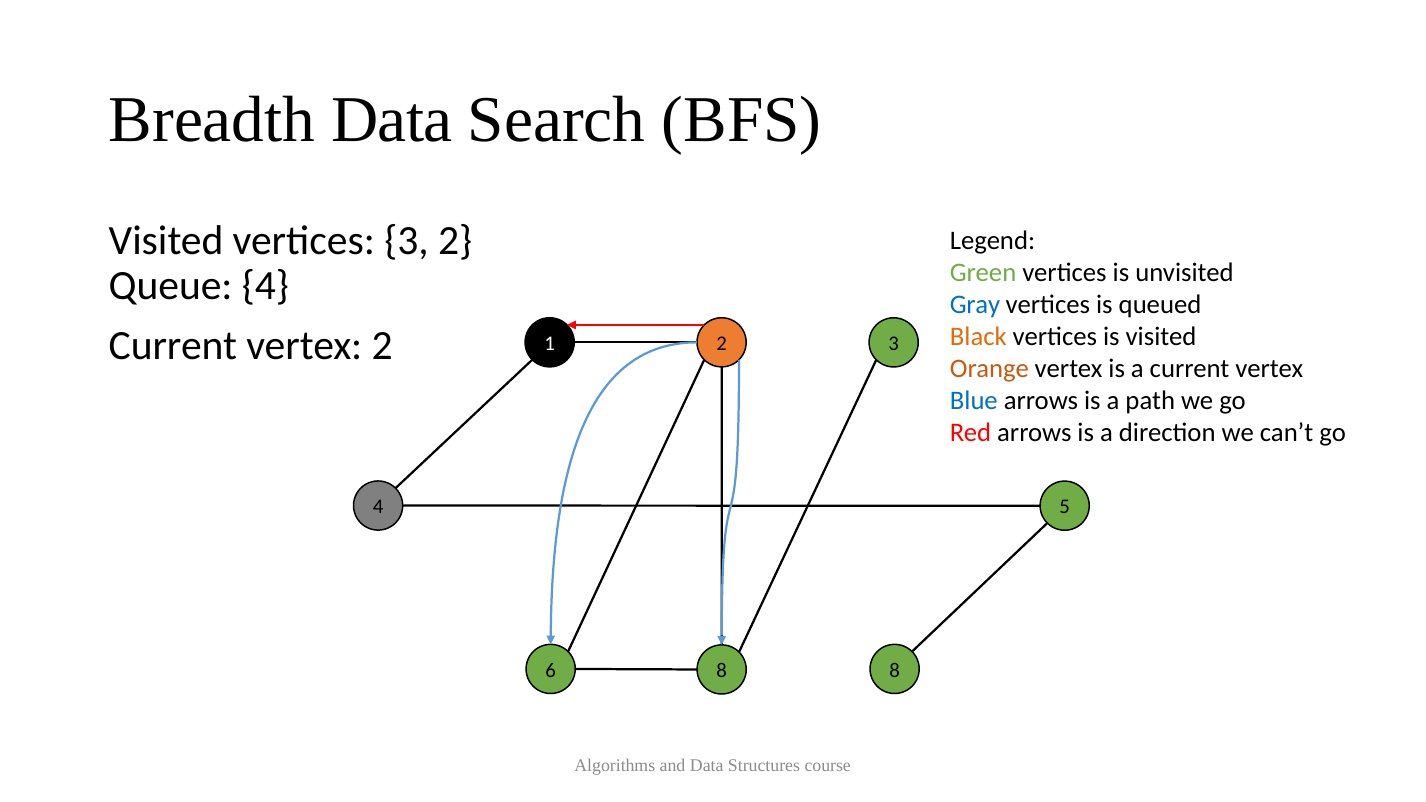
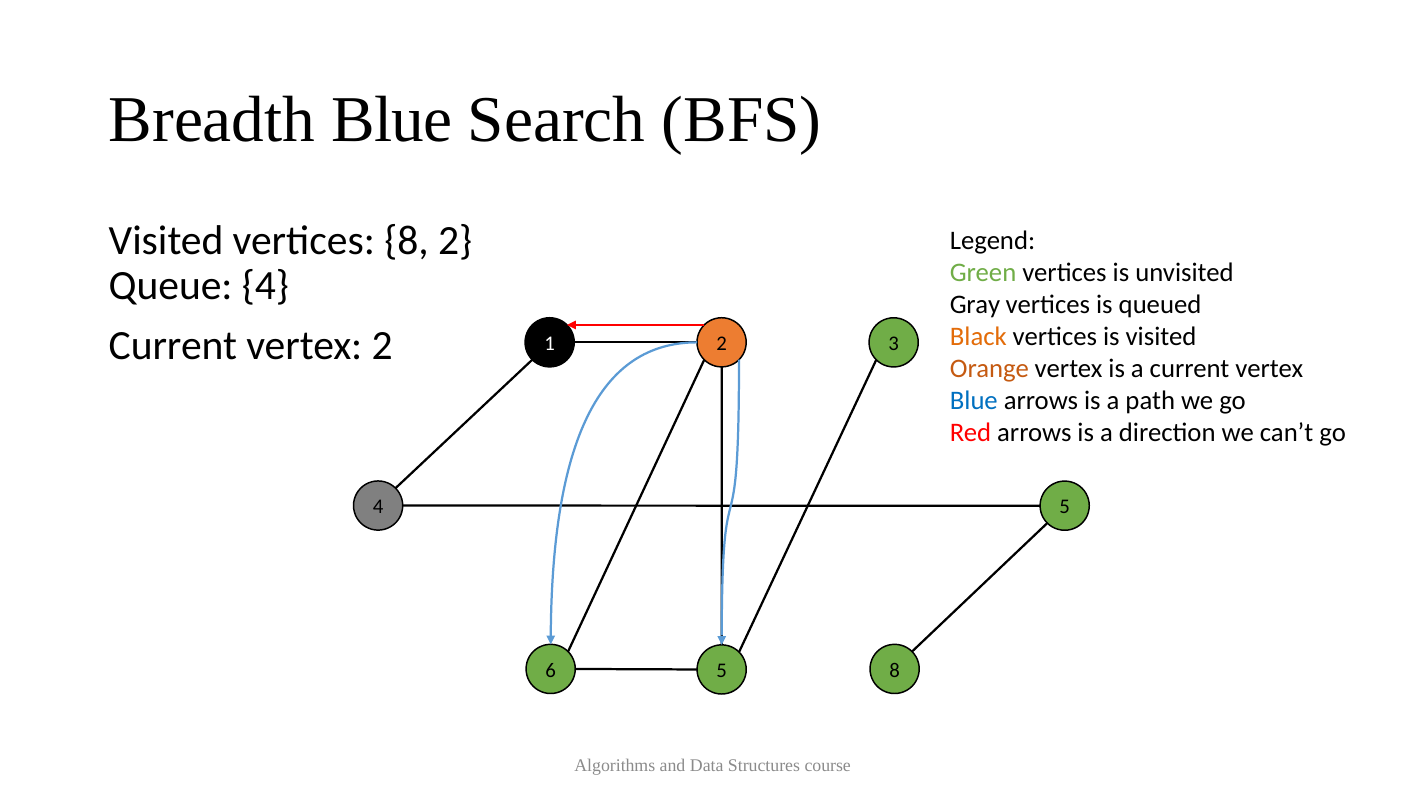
Breadth Data: Data -> Blue
vertices 3: 3 -> 8
Gray colour: blue -> black
6 8: 8 -> 5
